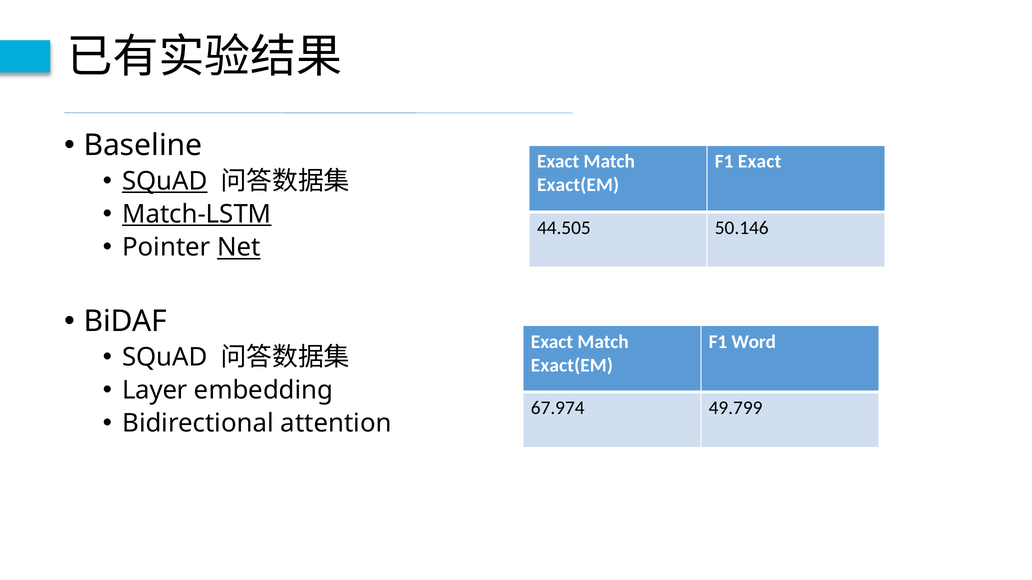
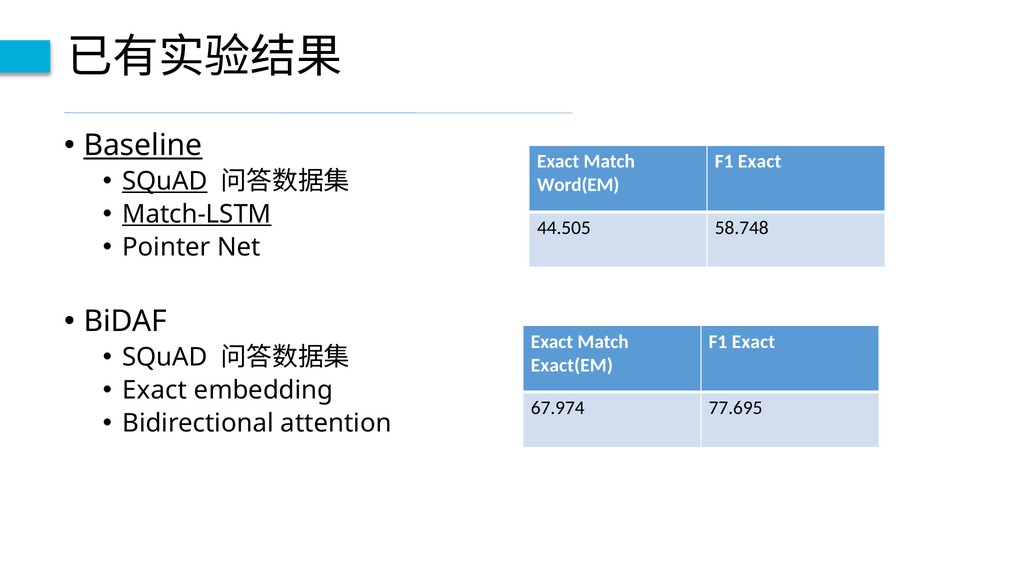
Baseline underline: none -> present
Exact(EM at (578, 185): Exact(EM -> Word(EM
50.146: 50.146 -> 58.748
Net underline: present -> none
Word at (754, 342): Word -> Exact
Layer at (155, 391): Layer -> Exact
49.799: 49.799 -> 77.695
